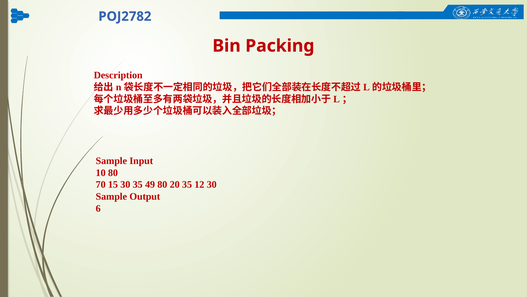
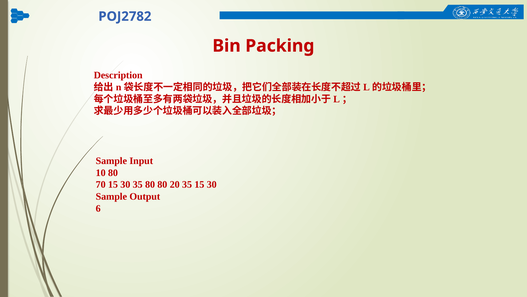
35 49: 49 -> 80
35 12: 12 -> 15
